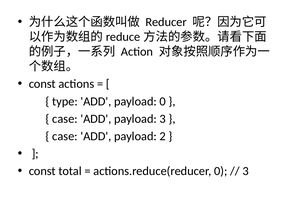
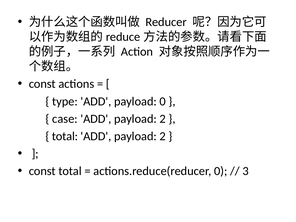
3 at (163, 119): 3 -> 2
case at (65, 136): case -> total
